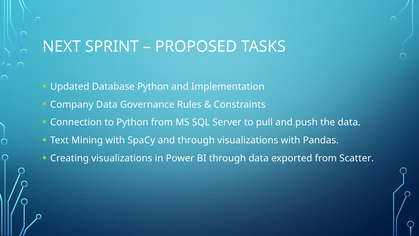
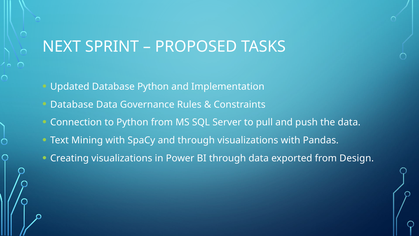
Company at (72, 104): Company -> Database
Scatter: Scatter -> Design
